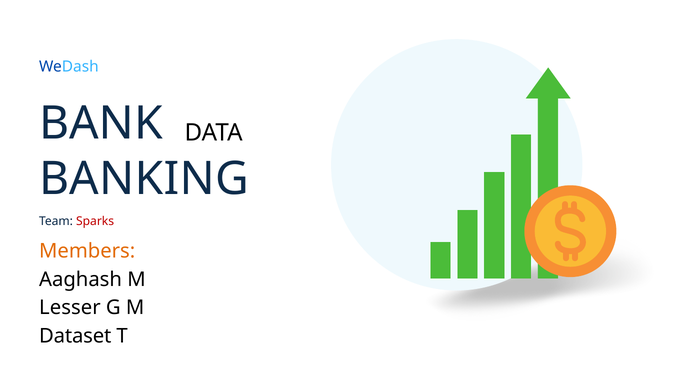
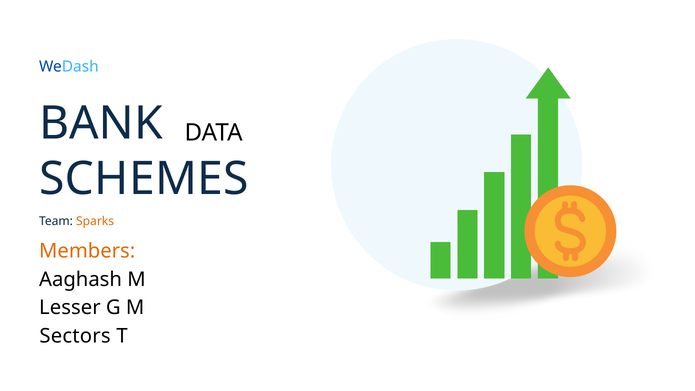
BANKING: BANKING -> SCHEMES
Sparks colour: red -> orange
Dataset: Dataset -> Sectors
